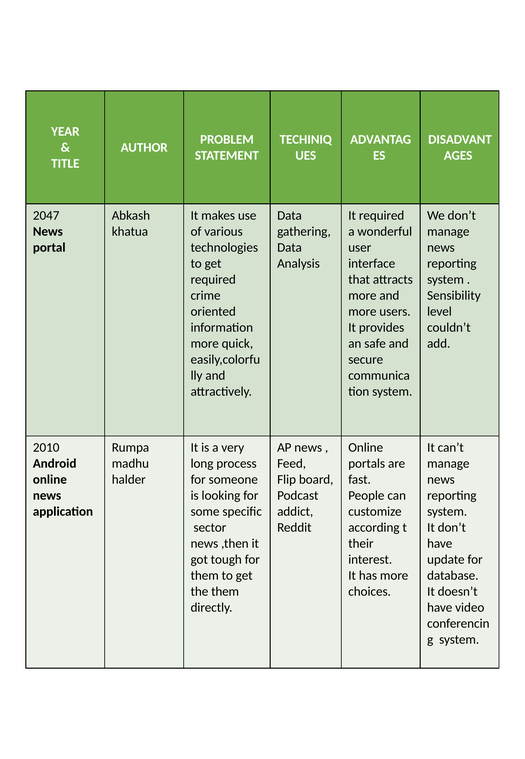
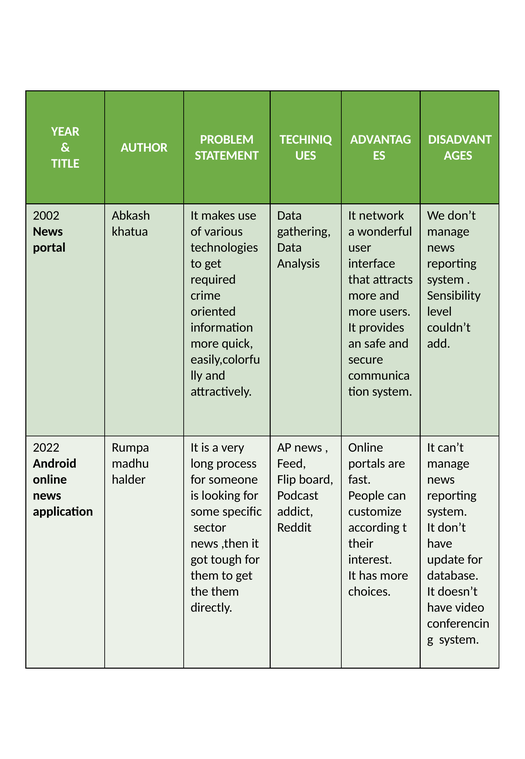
2047: 2047 -> 2002
It required: required -> network
2010: 2010 -> 2022
